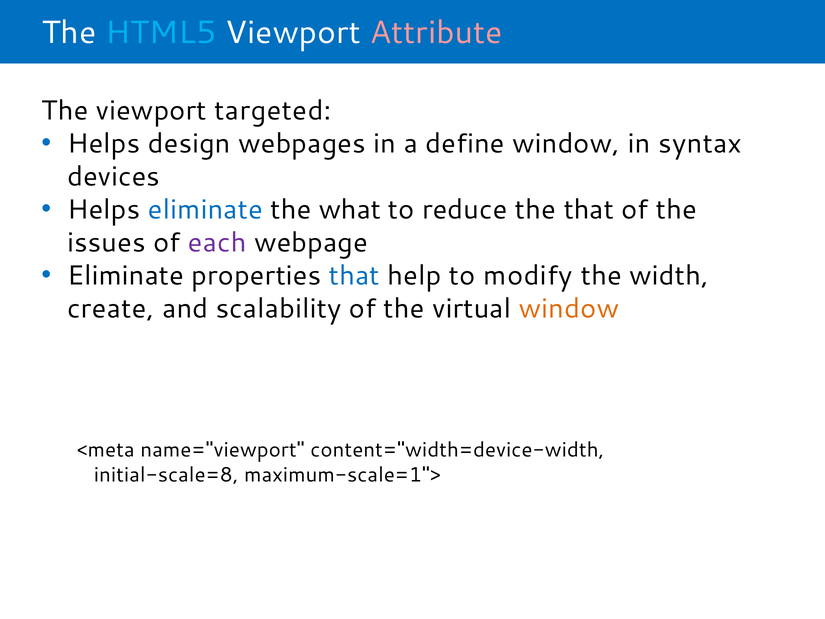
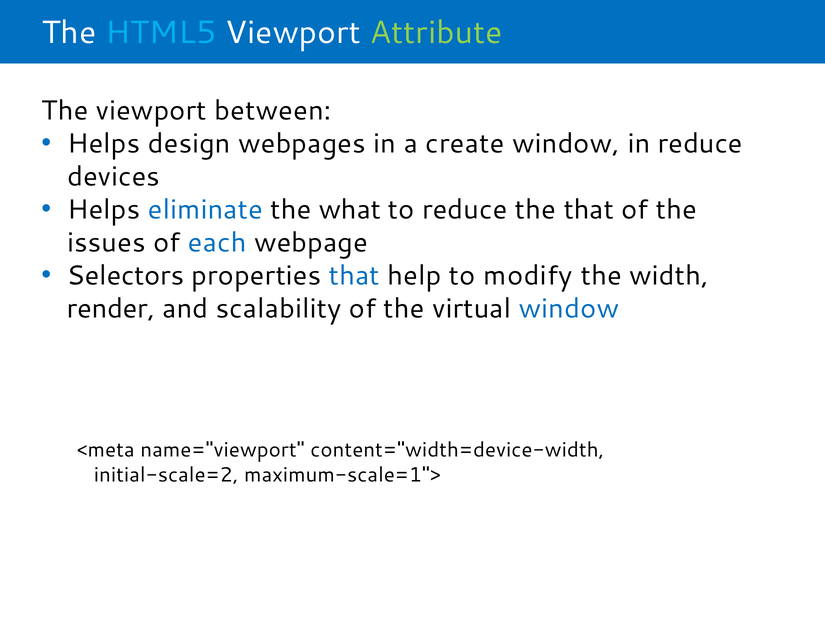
Attribute colour: pink -> light green
targeted: targeted -> between
define: define -> create
in syntax: syntax -> reduce
each colour: purple -> blue
Eliminate at (126, 276): Eliminate -> Selectors
create: create -> render
window at (569, 309) colour: orange -> blue
initial-scale=8: initial-scale=8 -> initial-scale=2
